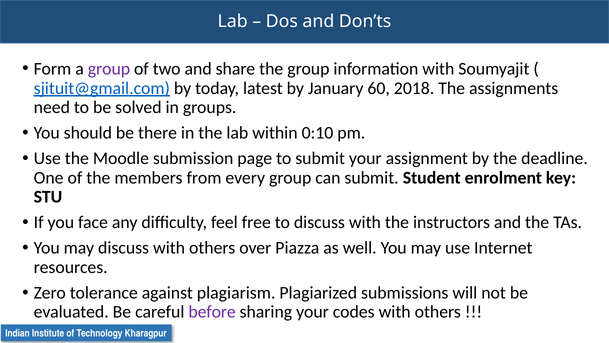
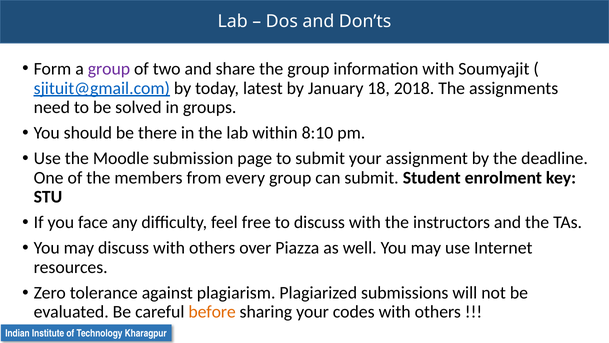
60: 60 -> 18
0:10: 0:10 -> 8:10
before colour: purple -> orange
